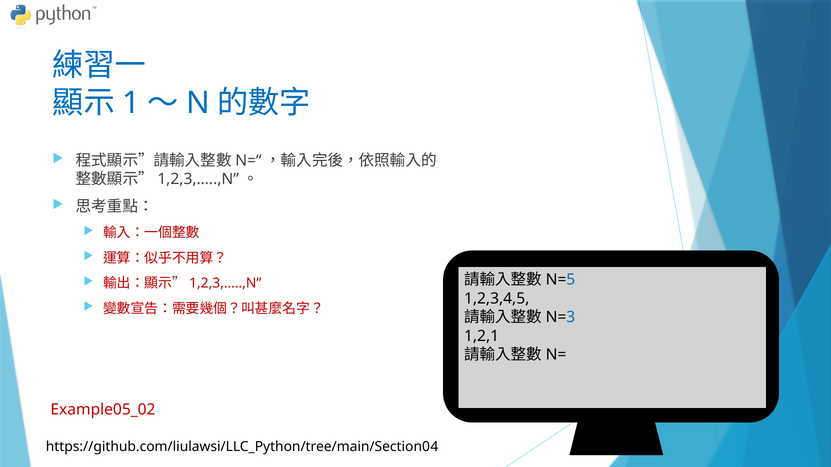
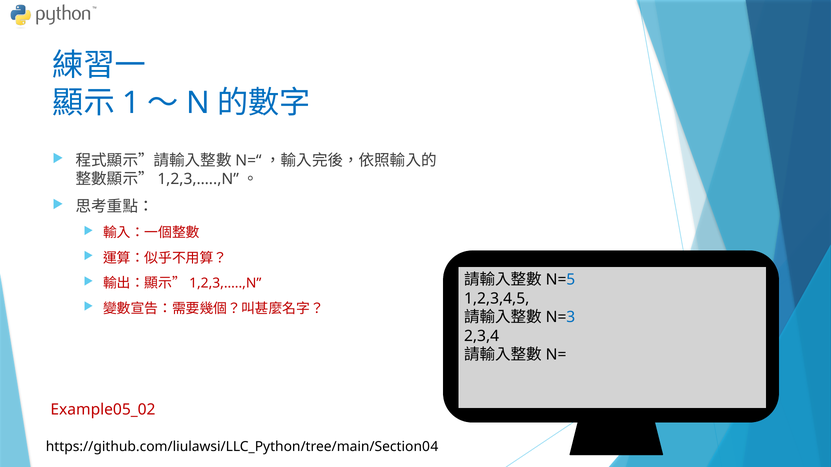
1,2,1: 1,2,1 -> 2,3,4
